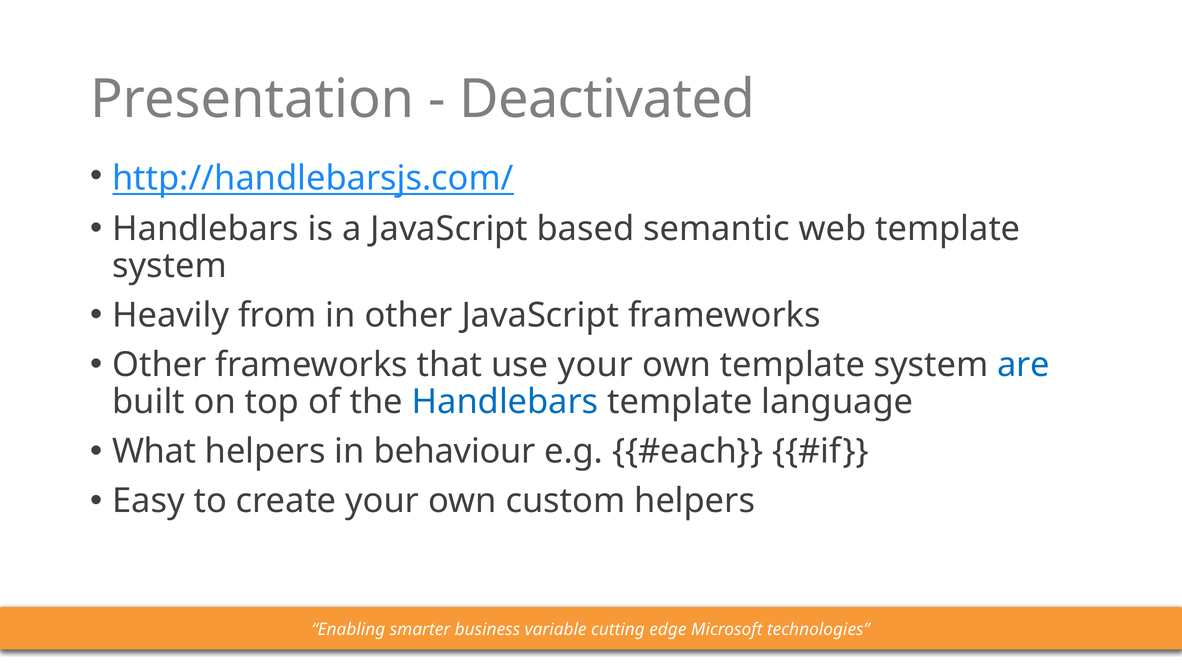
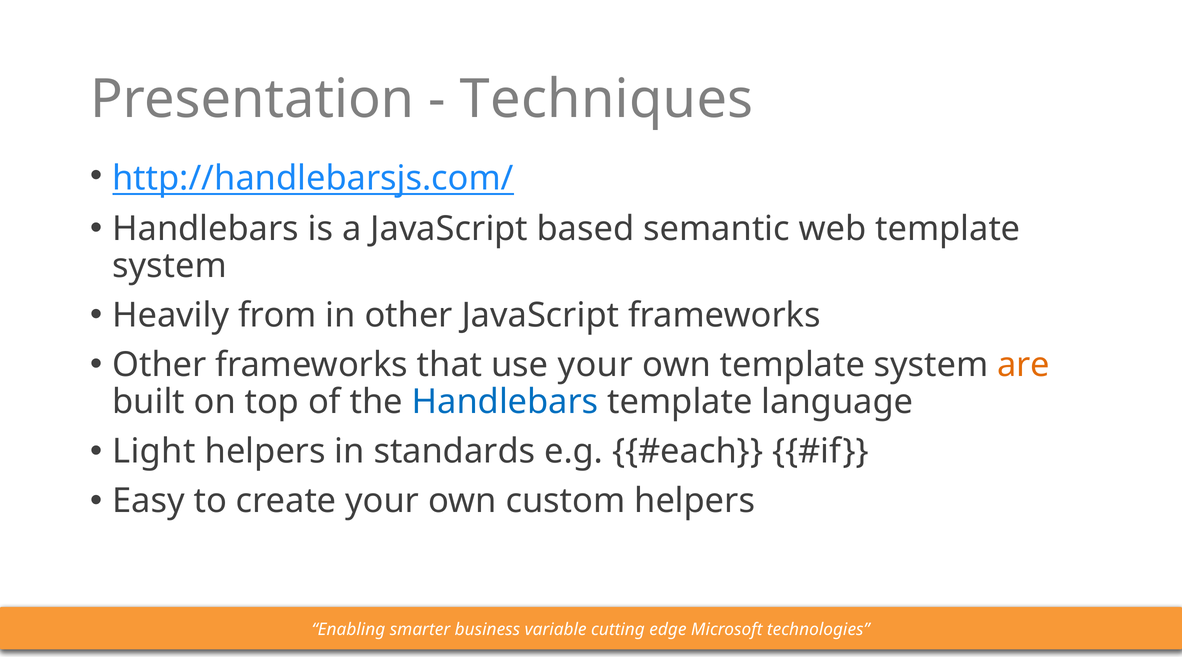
Deactivated: Deactivated -> Techniques
are colour: blue -> orange
What: What -> Light
behaviour: behaviour -> standards
